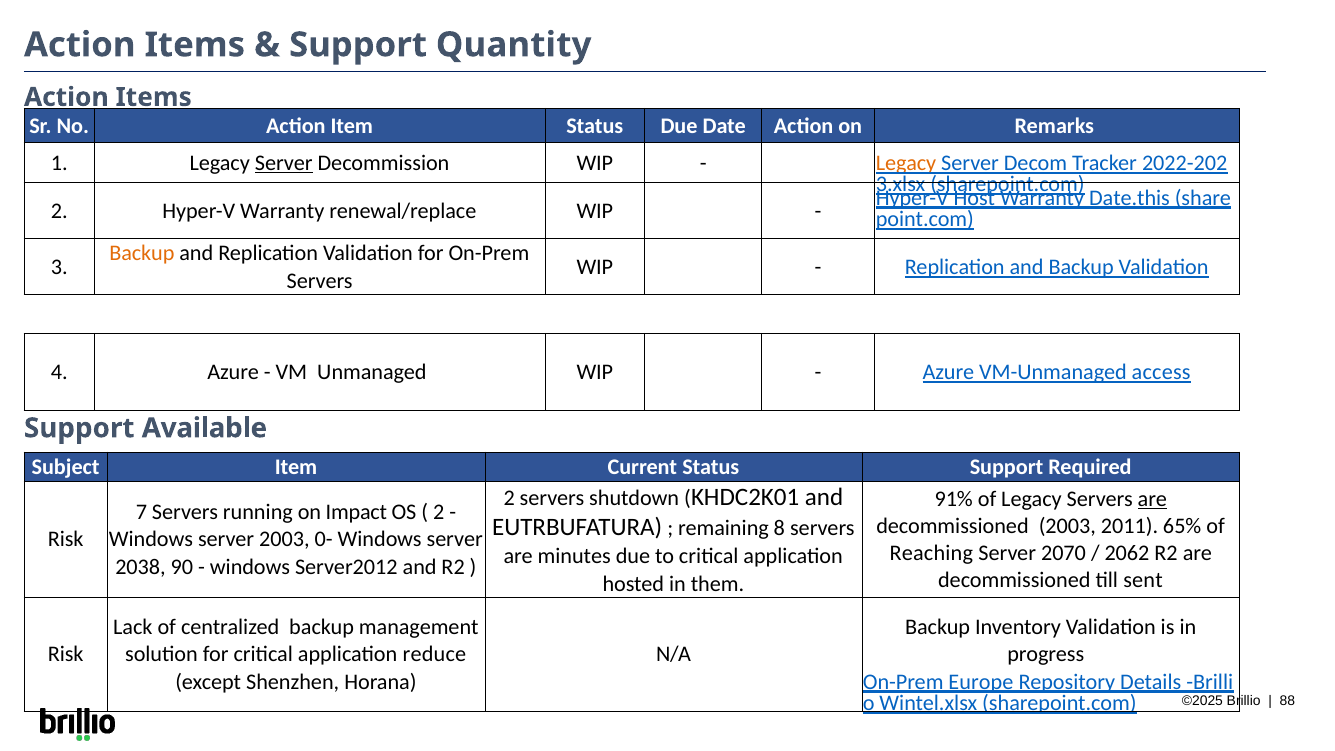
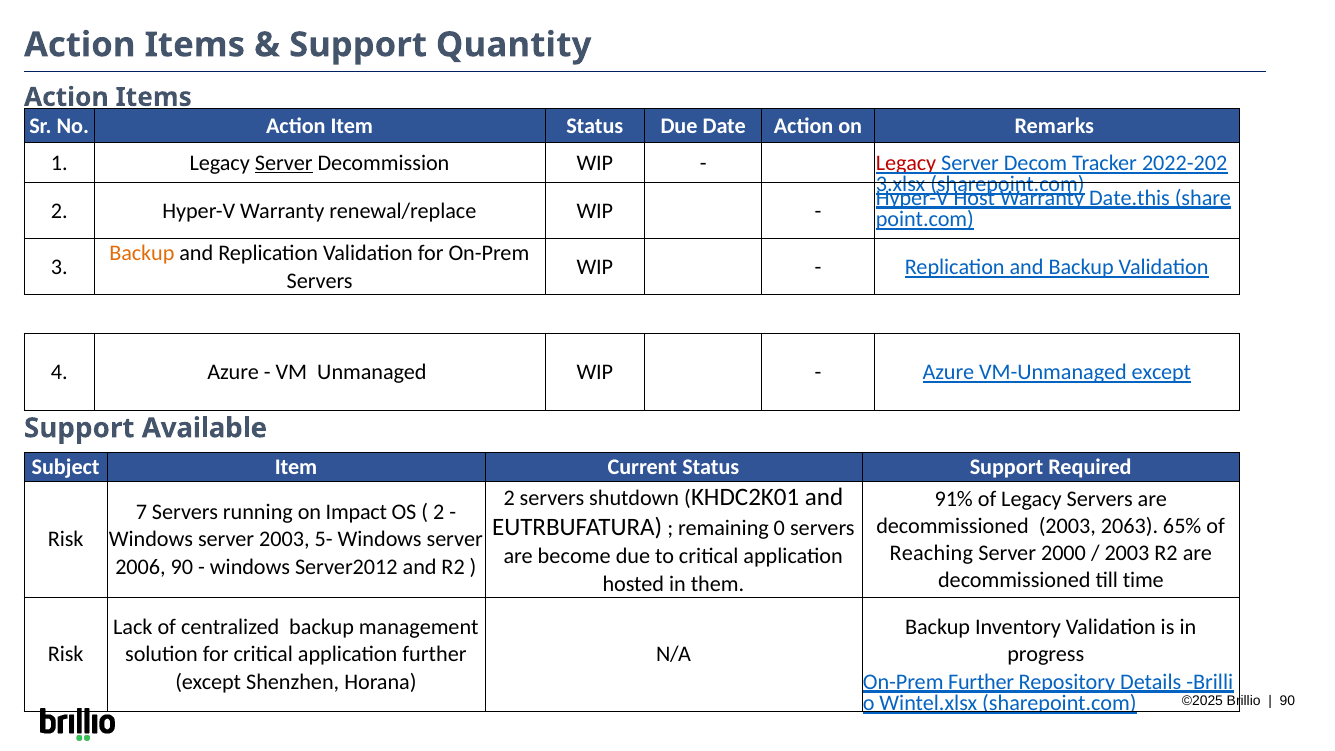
Legacy at (906, 163) colour: orange -> red
VM-Unmanaged access: access -> except
are at (1152, 499) underline: present -> none
2011: 2011 -> 2063
8: 8 -> 0
0-: 0- -> 5-
2070: 2070 -> 2000
2062 at (1127, 553): 2062 -> 2003
minutes: minutes -> become
2038: 2038 -> 2006
sent: sent -> time
application reduce: reduce -> further
On-Prem Europe: Europe -> Further
88 at (1287, 701): 88 -> 90
